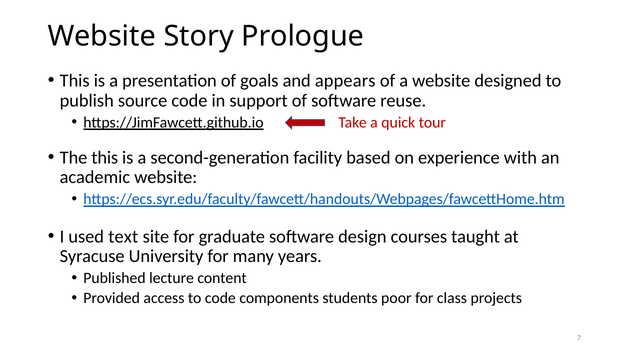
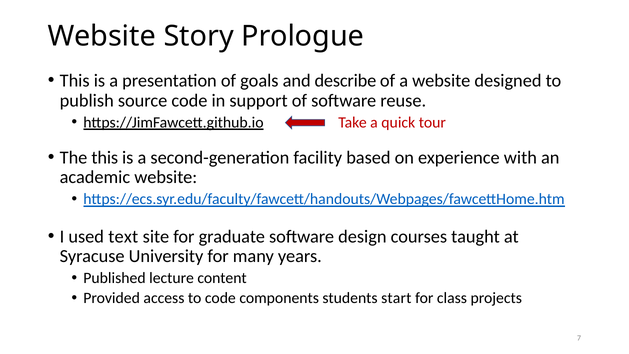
appears: appears -> describe
poor: poor -> start
